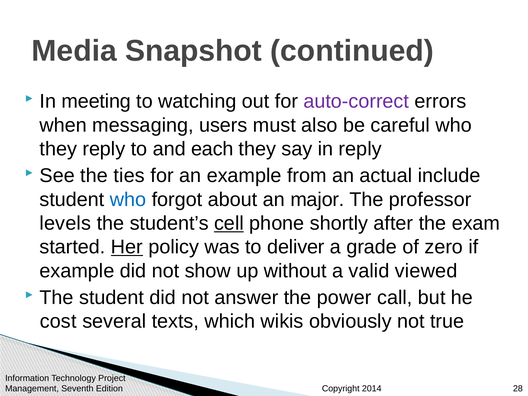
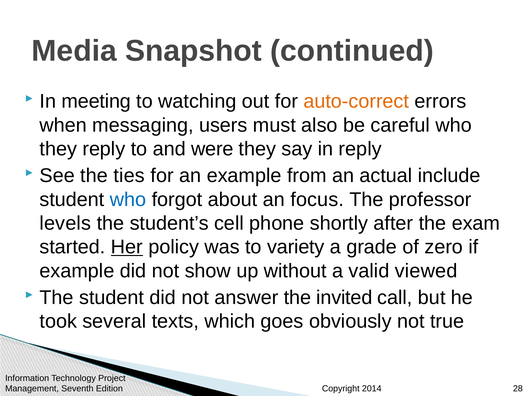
auto-correct colour: purple -> orange
each: each -> were
major: major -> focus
cell underline: present -> none
deliver: deliver -> variety
power: power -> invited
cost: cost -> took
wikis: wikis -> goes
